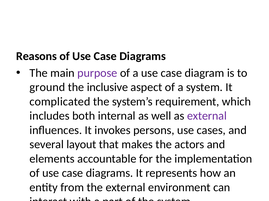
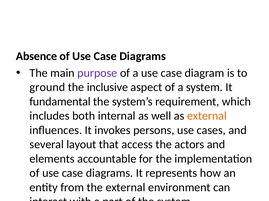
Reasons: Reasons -> Absence
complicated: complicated -> fundamental
external at (207, 116) colour: purple -> orange
makes: makes -> access
